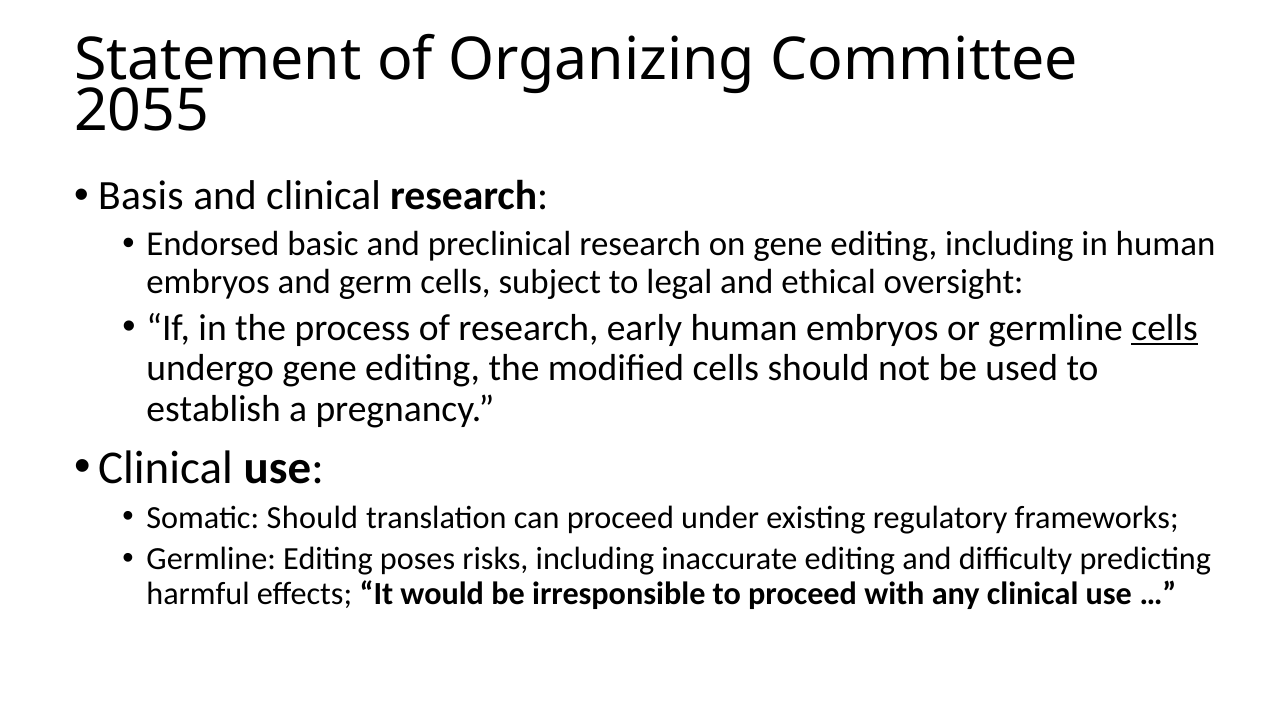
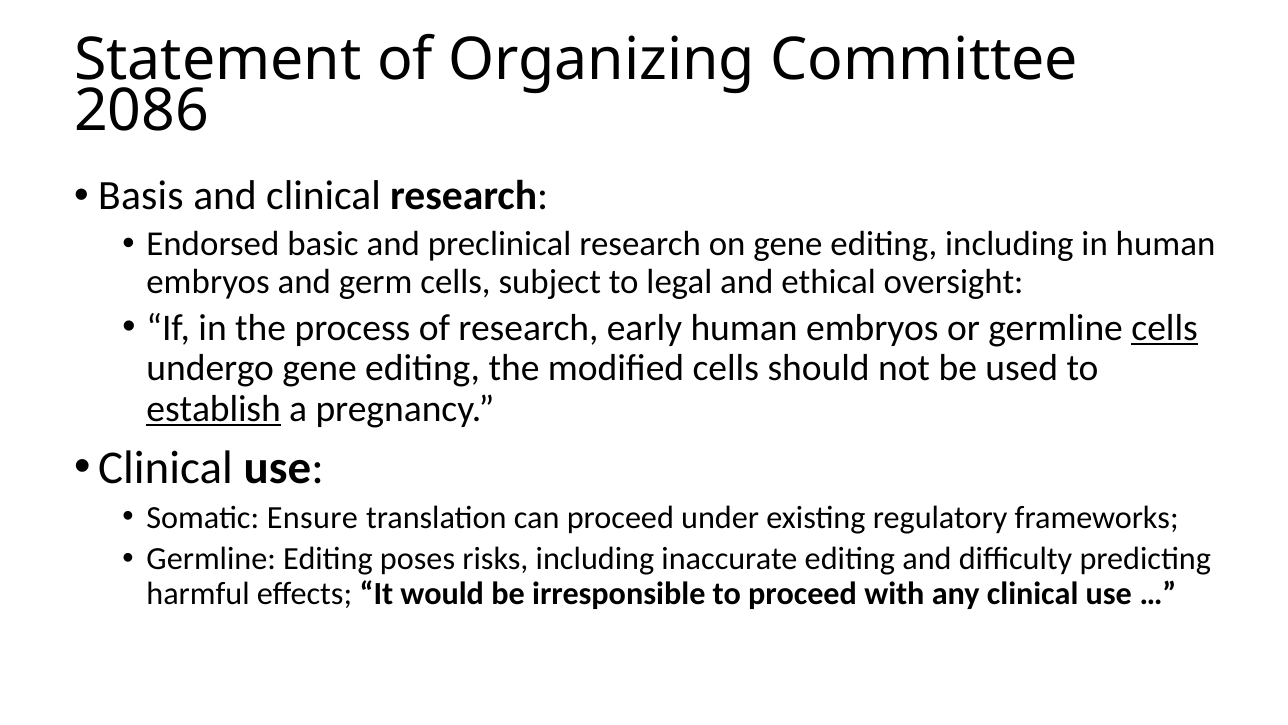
2055: 2055 -> 2086
establish underline: none -> present
Somatic Should: Should -> Ensure
